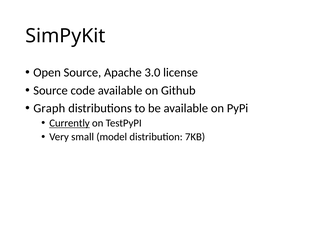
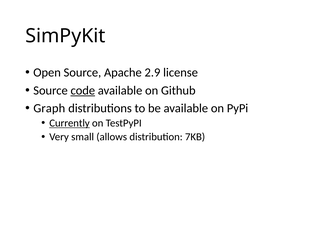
3.0: 3.0 -> 2.9
code underline: none -> present
model: model -> allows
